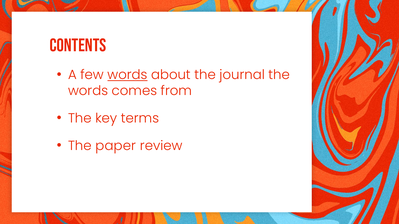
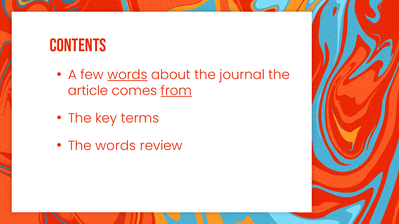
words at (88, 91): words -> article
from underline: none -> present
The paper: paper -> words
